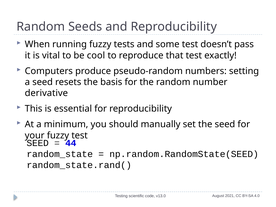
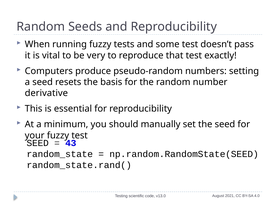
cool: cool -> very
44: 44 -> 43
